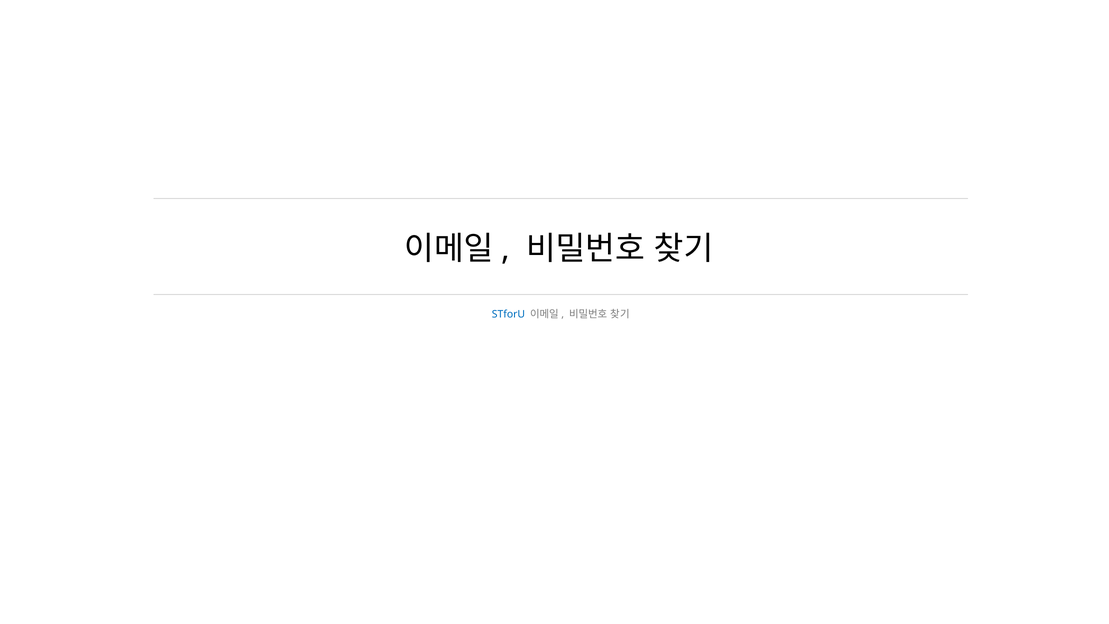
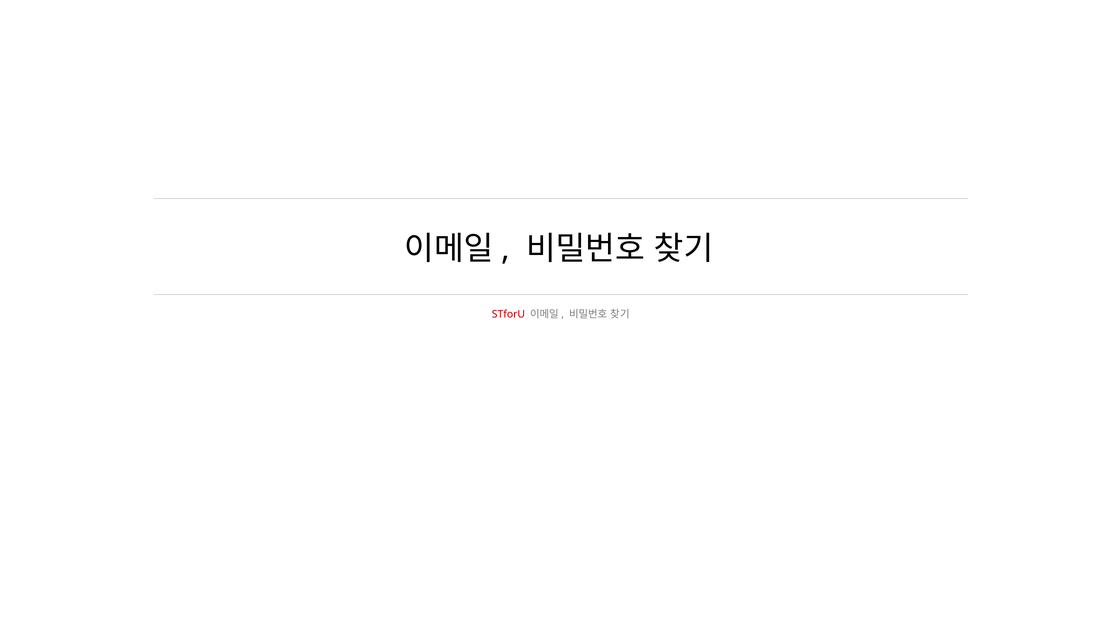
STforU colour: blue -> red
